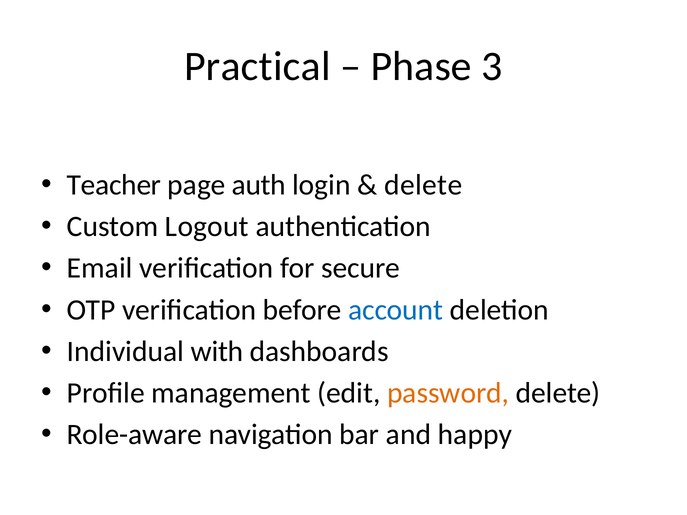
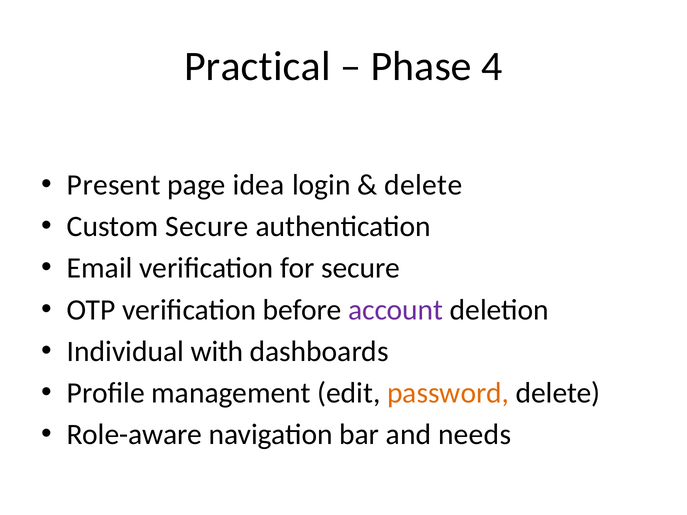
3: 3 -> 4
Teacher: Teacher -> Present
auth: auth -> idea
Custom Logout: Logout -> Secure
account colour: blue -> purple
happy: happy -> needs
